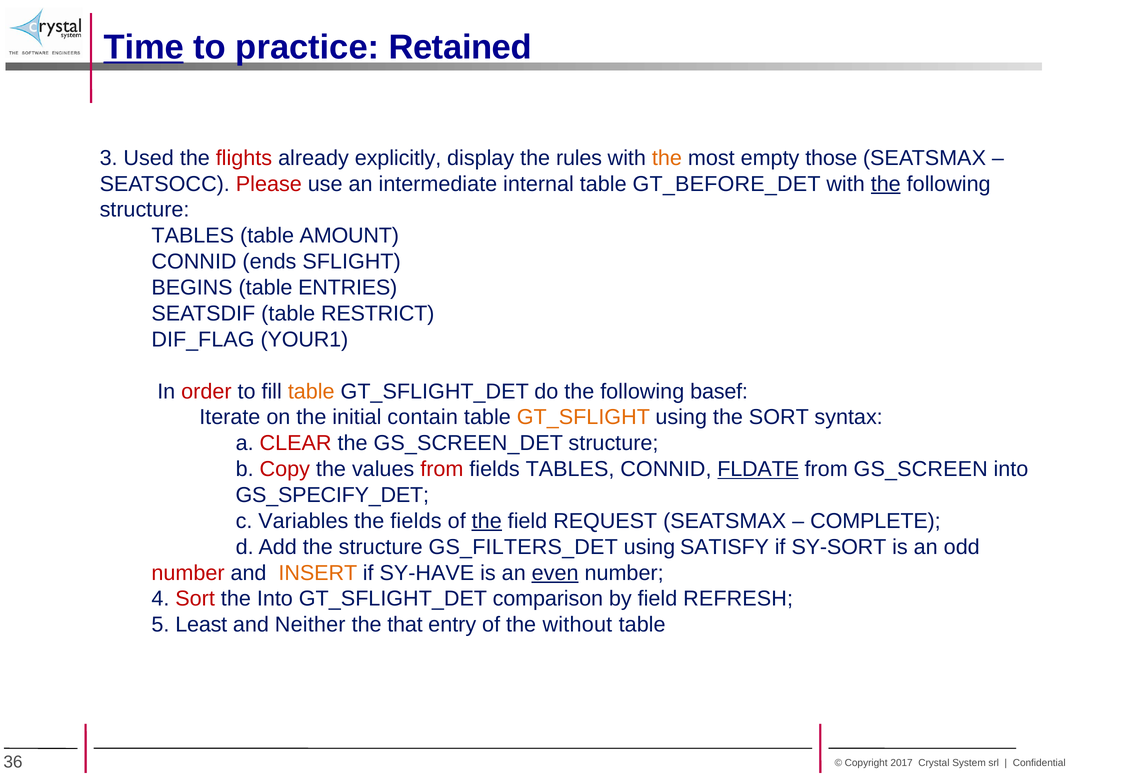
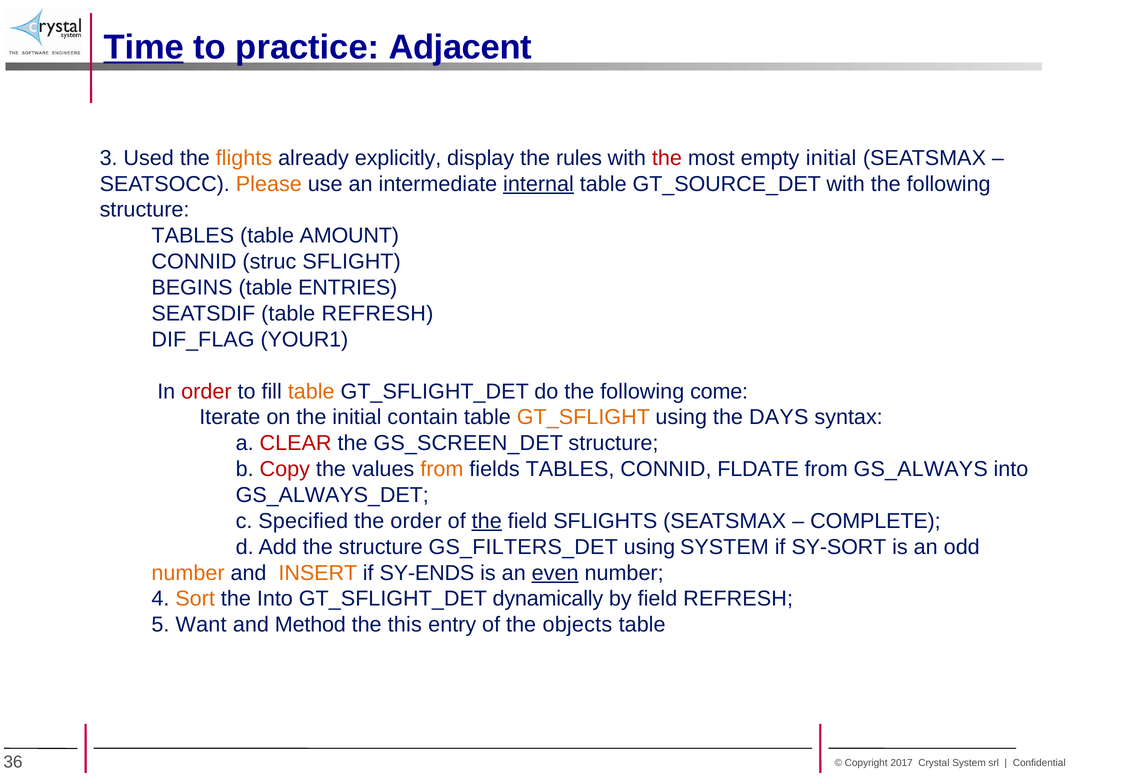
Retained: Retained -> Adjacent
flights colour: red -> orange
the at (667, 158) colour: orange -> red
empty those: those -> initial
Please colour: red -> orange
internal underline: none -> present
GT_BEFORE_DET: GT_BEFORE_DET -> GT_SOURCE_DET
the at (886, 184) underline: present -> none
ends: ends -> struc
table RESTRICT: RESTRICT -> REFRESH
basef: basef -> come
the SORT: SORT -> DAYS
from at (442, 469) colour: red -> orange
FLDATE underline: present -> none
GS_SCREEN: GS_SCREEN -> GS_ALWAYS
GS_SPECIFY_DET: GS_SPECIFY_DET -> GS_ALWAYS_DET
Variables: Variables -> Specified
the fields: fields -> order
REQUEST: REQUEST -> SFLIGHTS
using SATISFY: SATISFY -> SYSTEM
number at (188, 573) colour: red -> orange
SY-HAVE: SY-HAVE -> SY-ENDS
Sort at (195, 598) colour: red -> orange
comparison: comparison -> dynamically
Least: Least -> Want
Neither: Neither -> Method
that: that -> this
without: without -> objects
